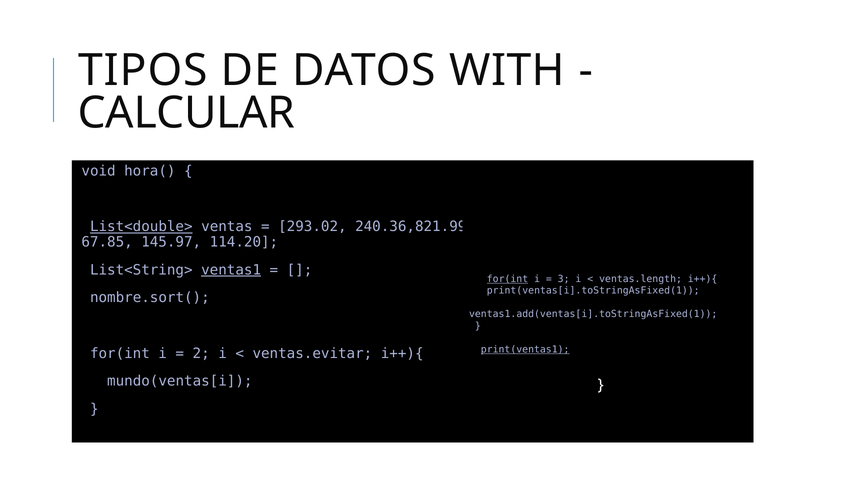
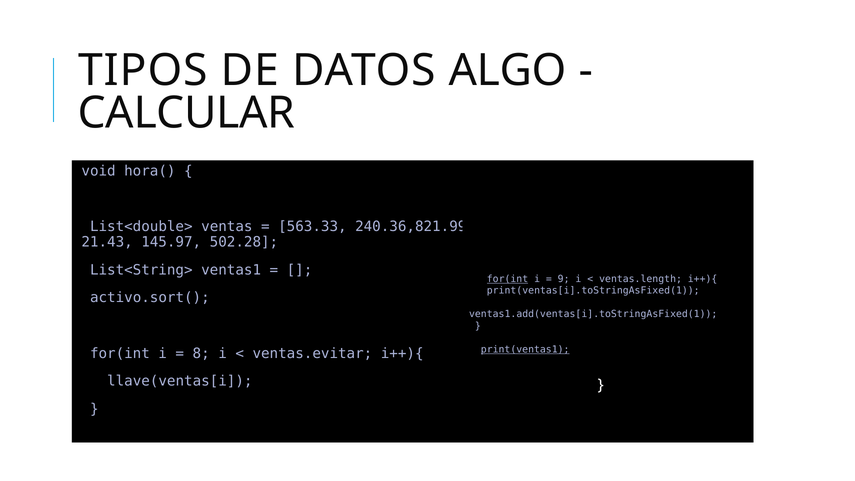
WITH: WITH -> ALGO
List<double> underline: present -> none
293.02: 293.02 -> 563.33
67.85: 67.85 -> 21.43
114.20: 114.20 -> 502.28
ventas1 underline: present -> none
3: 3 -> 9
nombre.sort(: nombre.sort( -> activo.sort(
2: 2 -> 8
mundo(ventas[i: mundo(ventas[i -> llave(ventas[i
